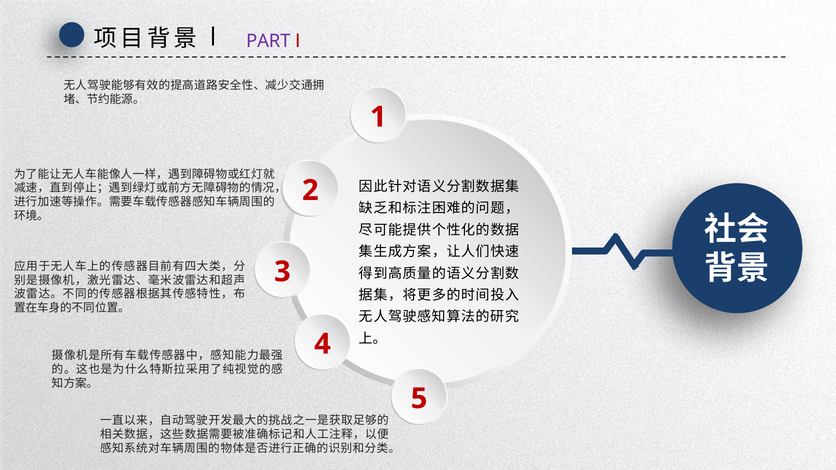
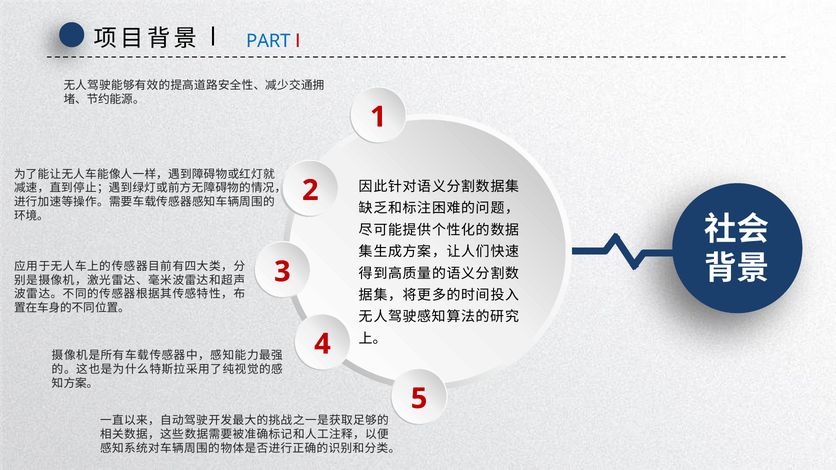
PART colour: purple -> blue
